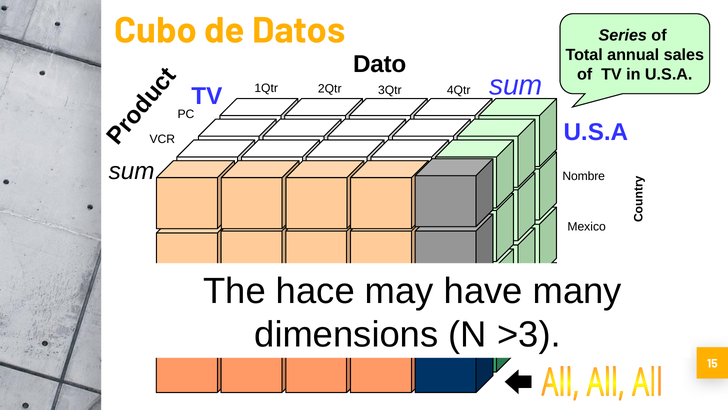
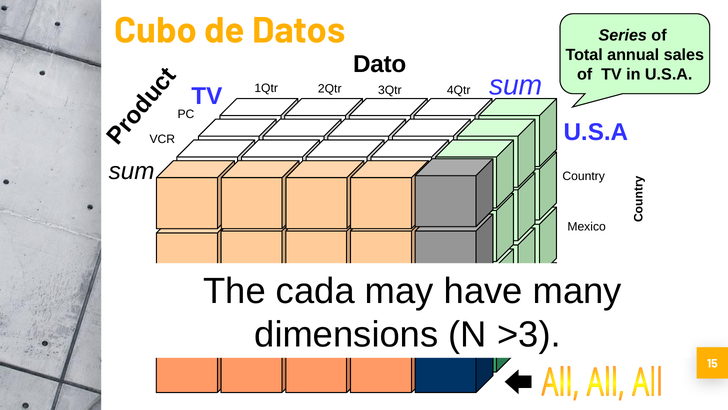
Nombre: Nombre -> Country
hace: hace -> cada
